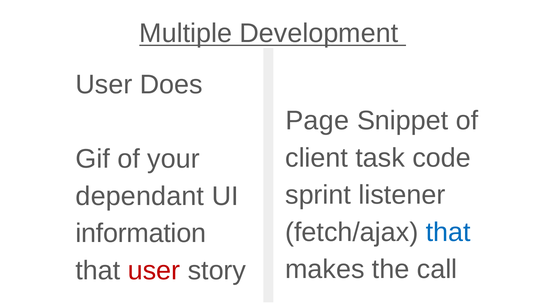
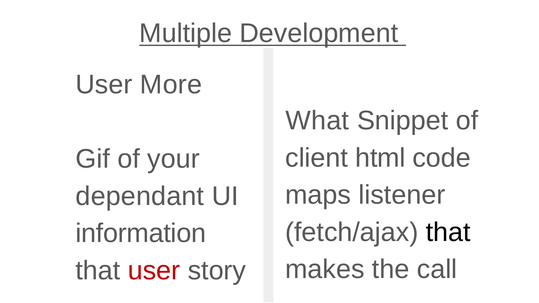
Does: Does -> More
Page: Page -> What
task: task -> html
sprint: sprint -> maps
that at (448, 232) colour: blue -> black
